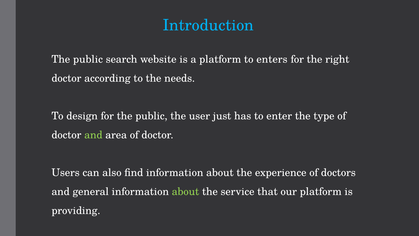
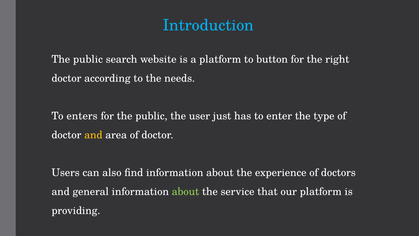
enters: enters -> button
design: design -> enters
and at (93, 135) colour: light green -> yellow
